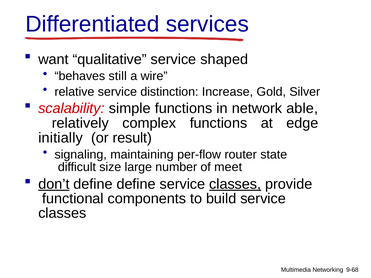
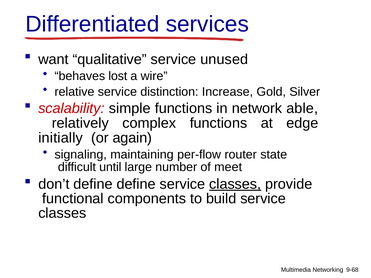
shaped: shaped -> unused
still: still -> lost
result: result -> again
size: size -> until
don’t underline: present -> none
